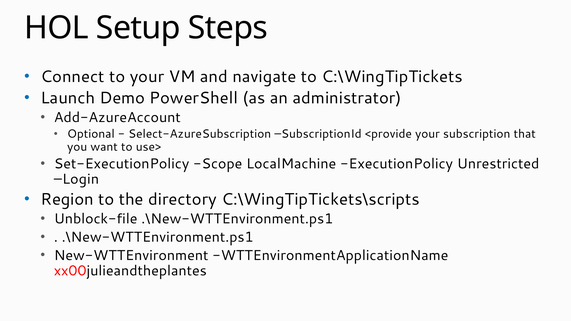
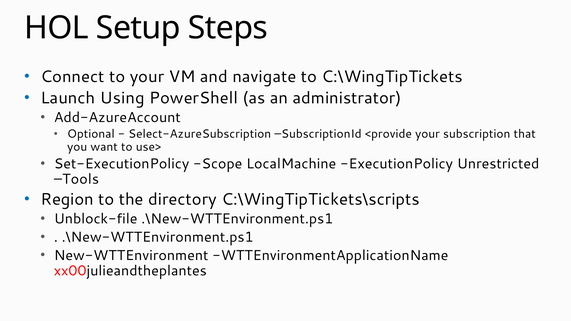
Demo: Demo -> Using
Login: Login -> Tools
